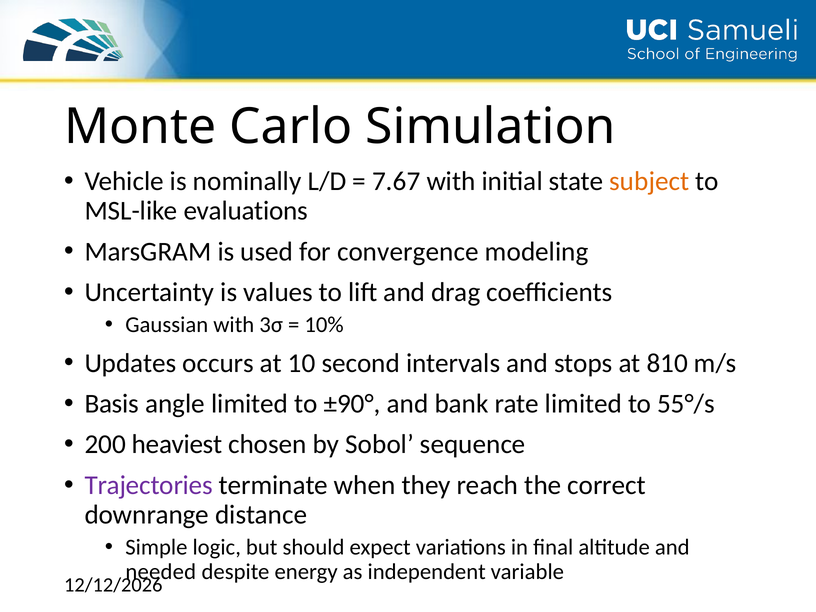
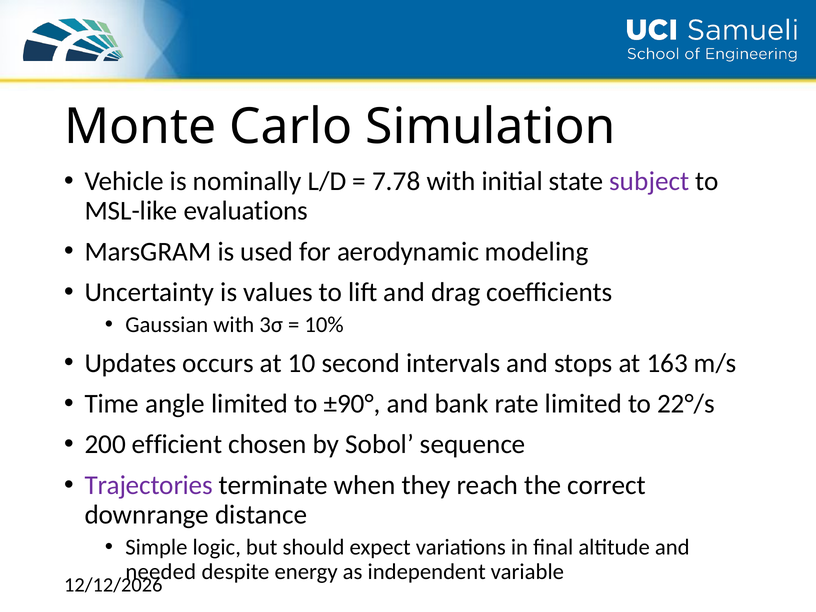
7.67: 7.67 -> 7.78
subject colour: orange -> purple
convergence: convergence -> aerodynamic
810: 810 -> 163
Basis: Basis -> Time
55°/s: 55°/s -> 22°/s
heaviest: heaviest -> efficient
